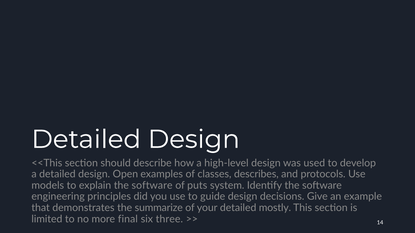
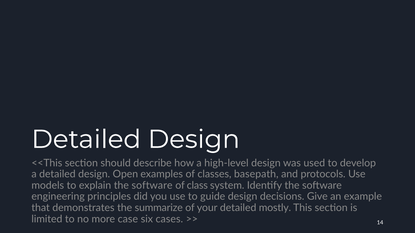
describes: describes -> basepath
puts: puts -> class
final: final -> case
three: three -> cases
